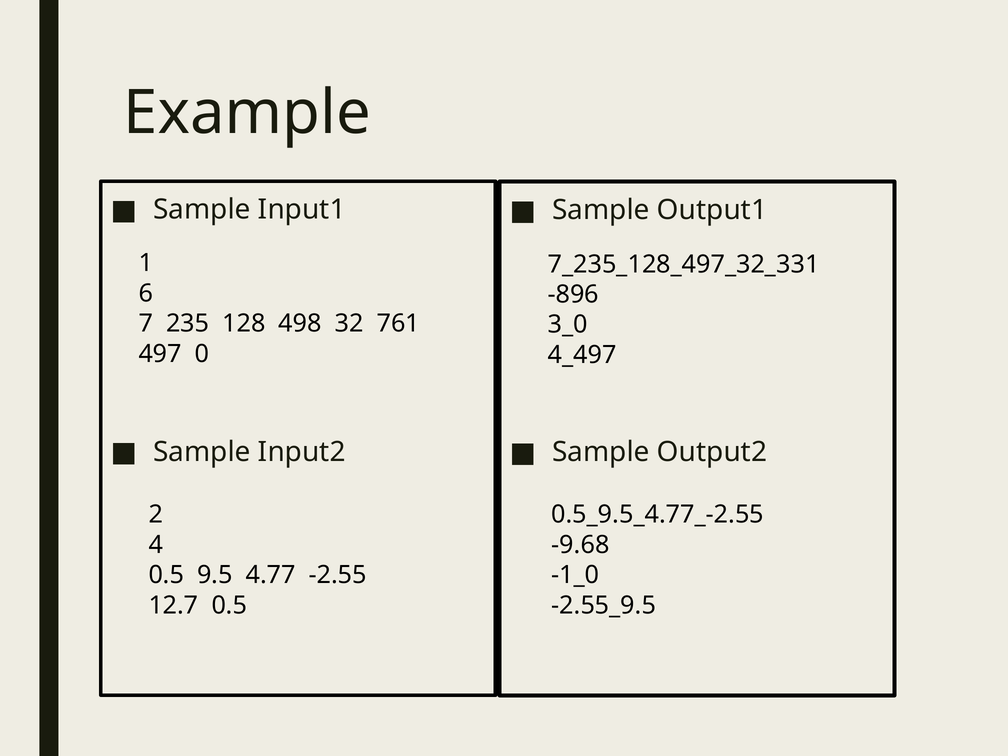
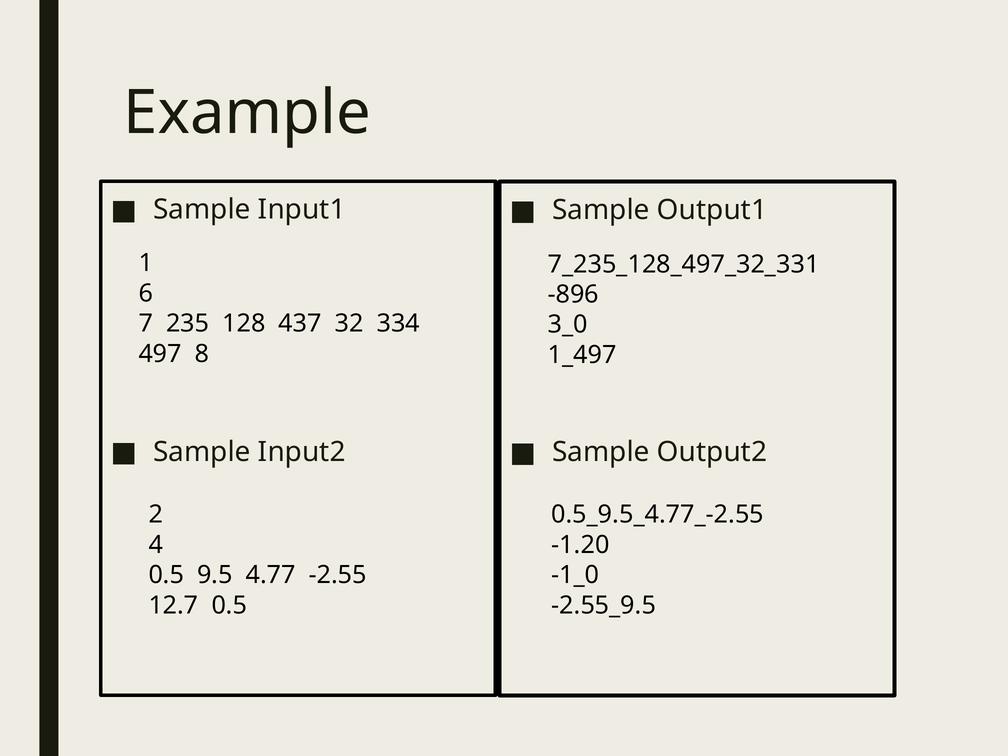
498: 498 -> 437
761: 761 -> 334
0: 0 -> 8
4_497: 4_497 -> 1_497
-9.68: -9.68 -> -1.20
